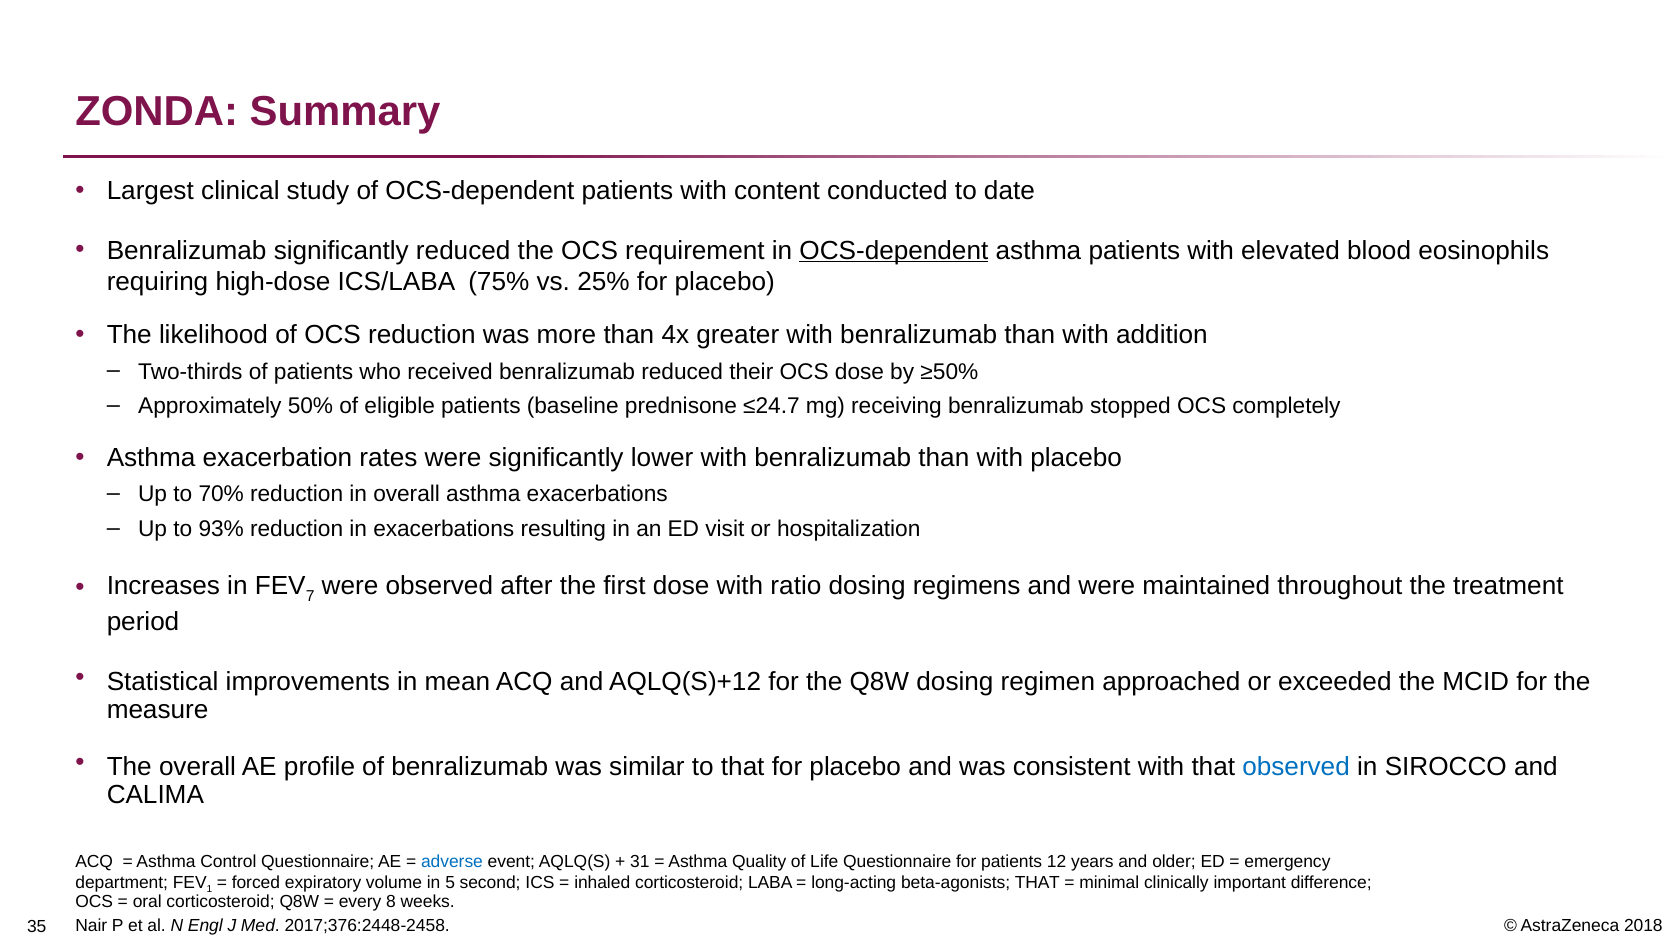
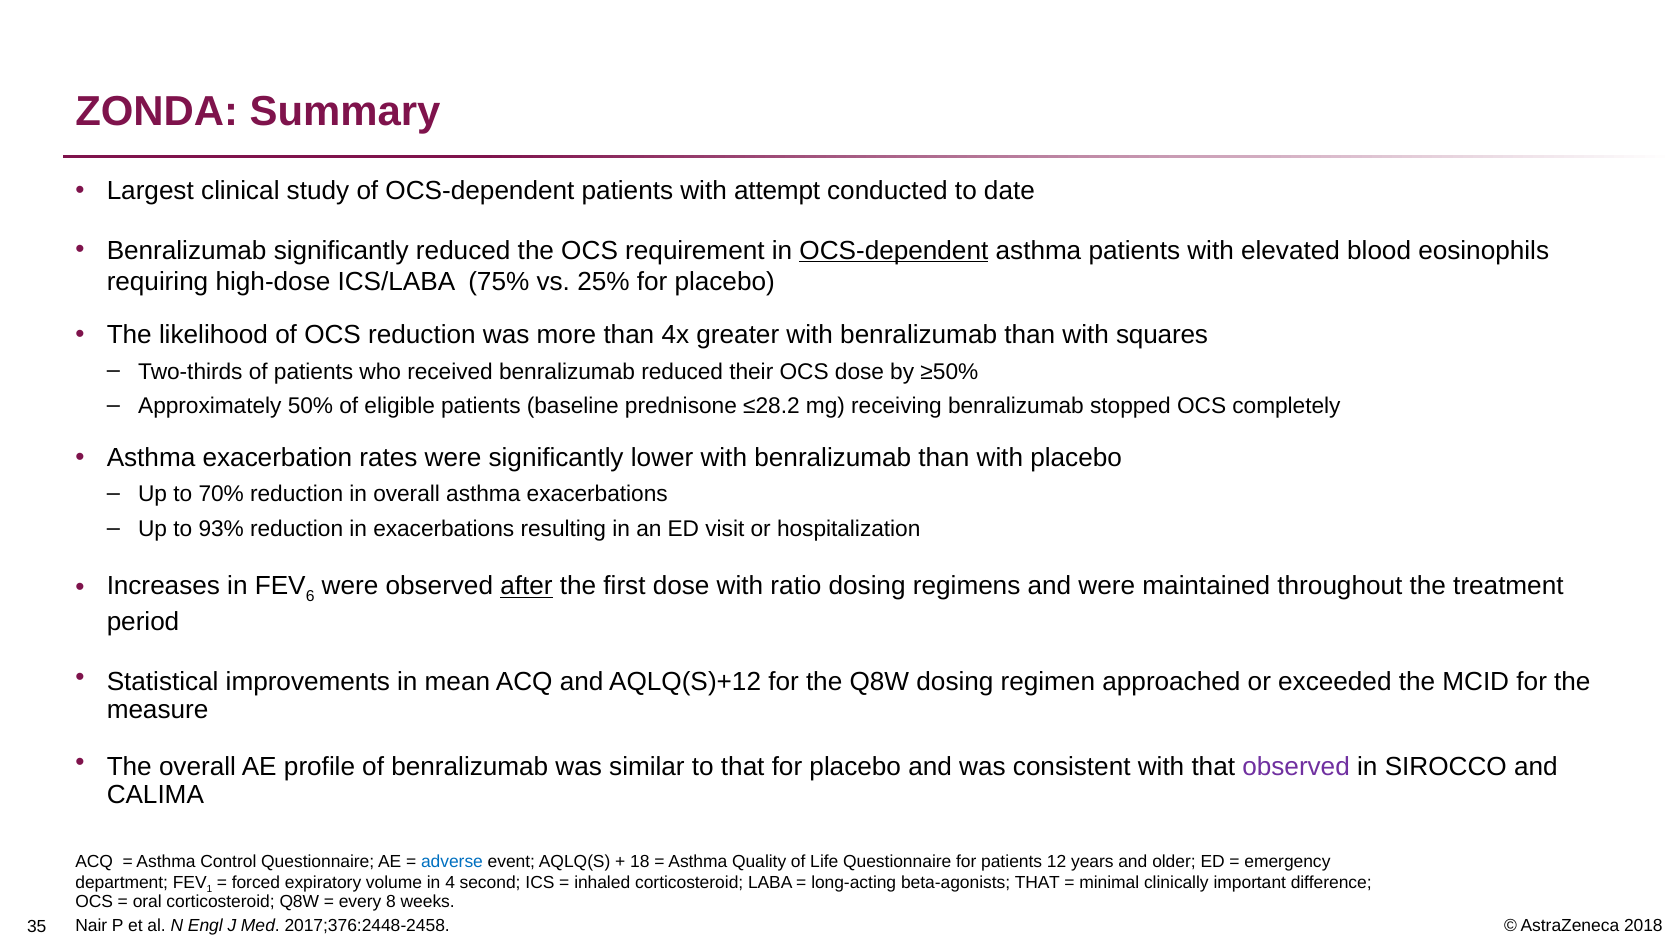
content: content -> attempt
addition: addition -> squares
≤24.7: ≤24.7 -> ≤28.2
7: 7 -> 6
after underline: none -> present
observed at (1296, 767) colour: blue -> purple
31: 31 -> 18
5: 5 -> 4
